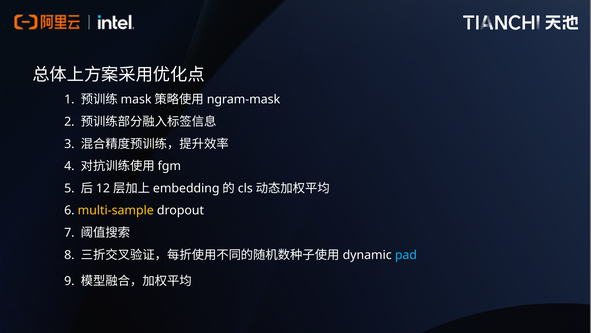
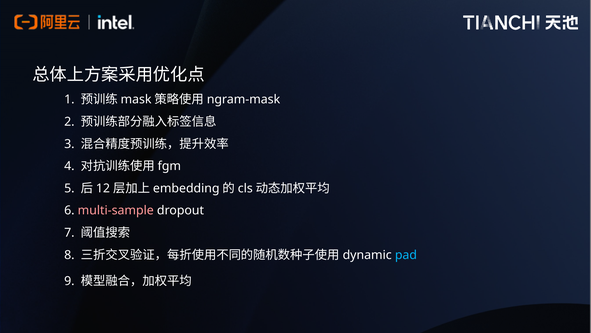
multi-sample colour: yellow -> pink
